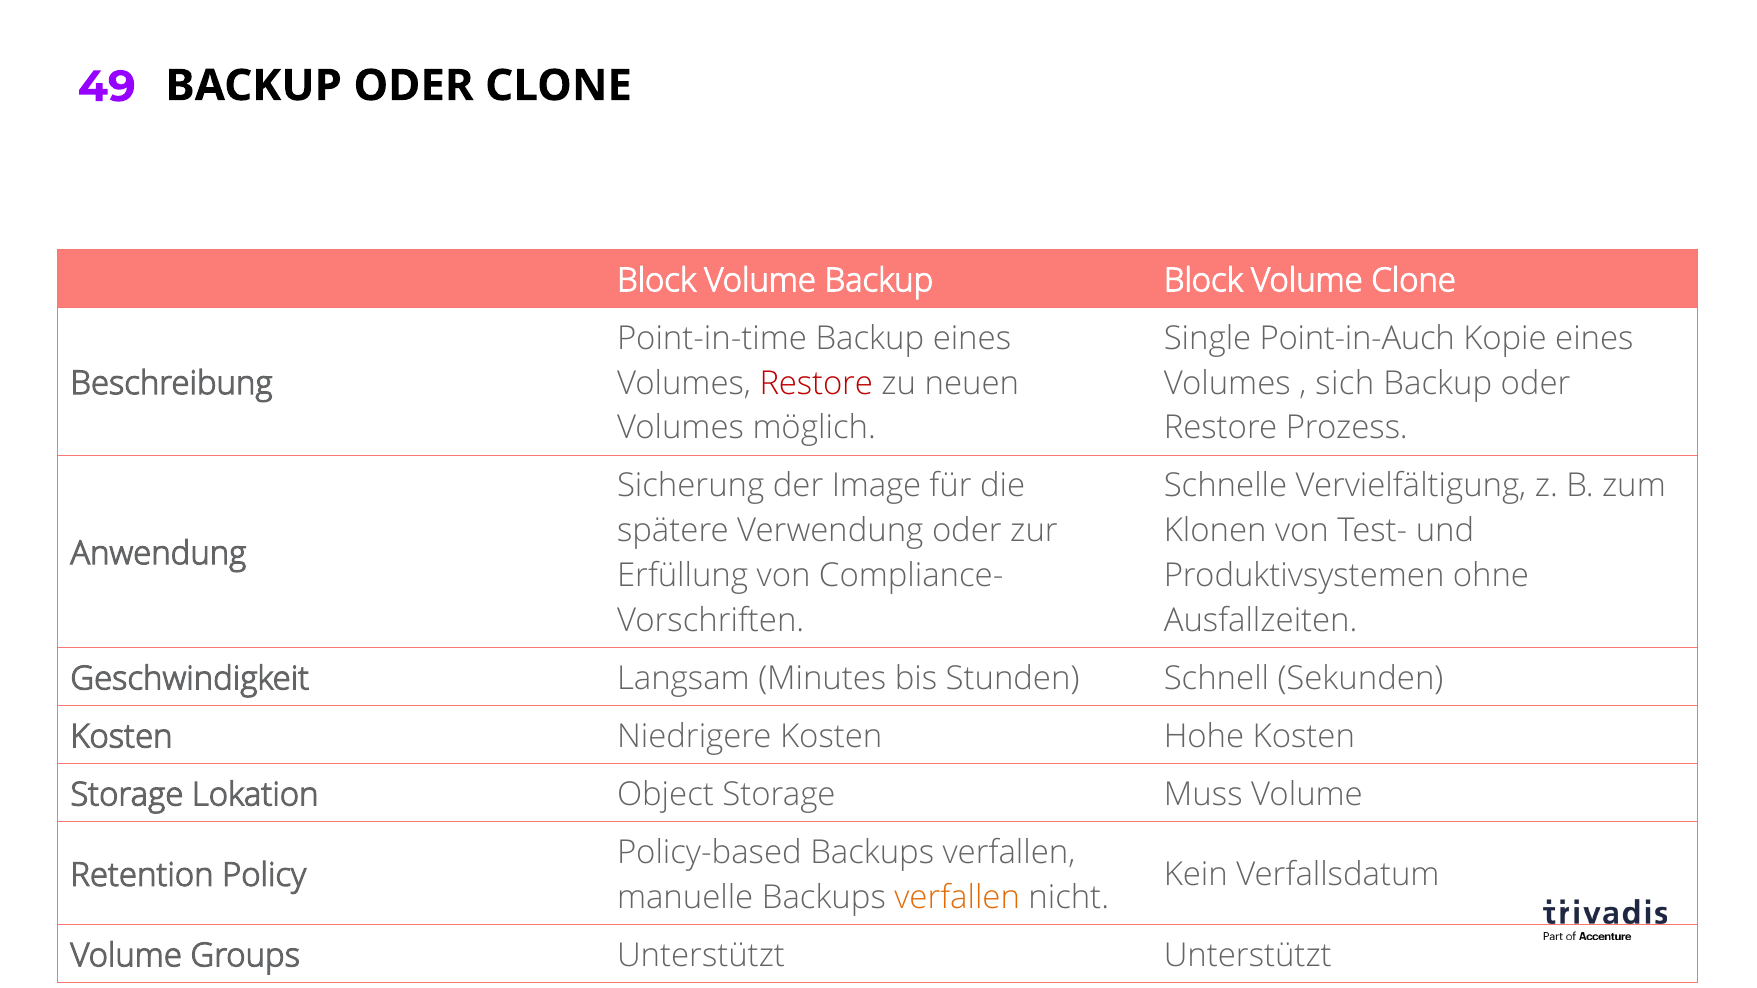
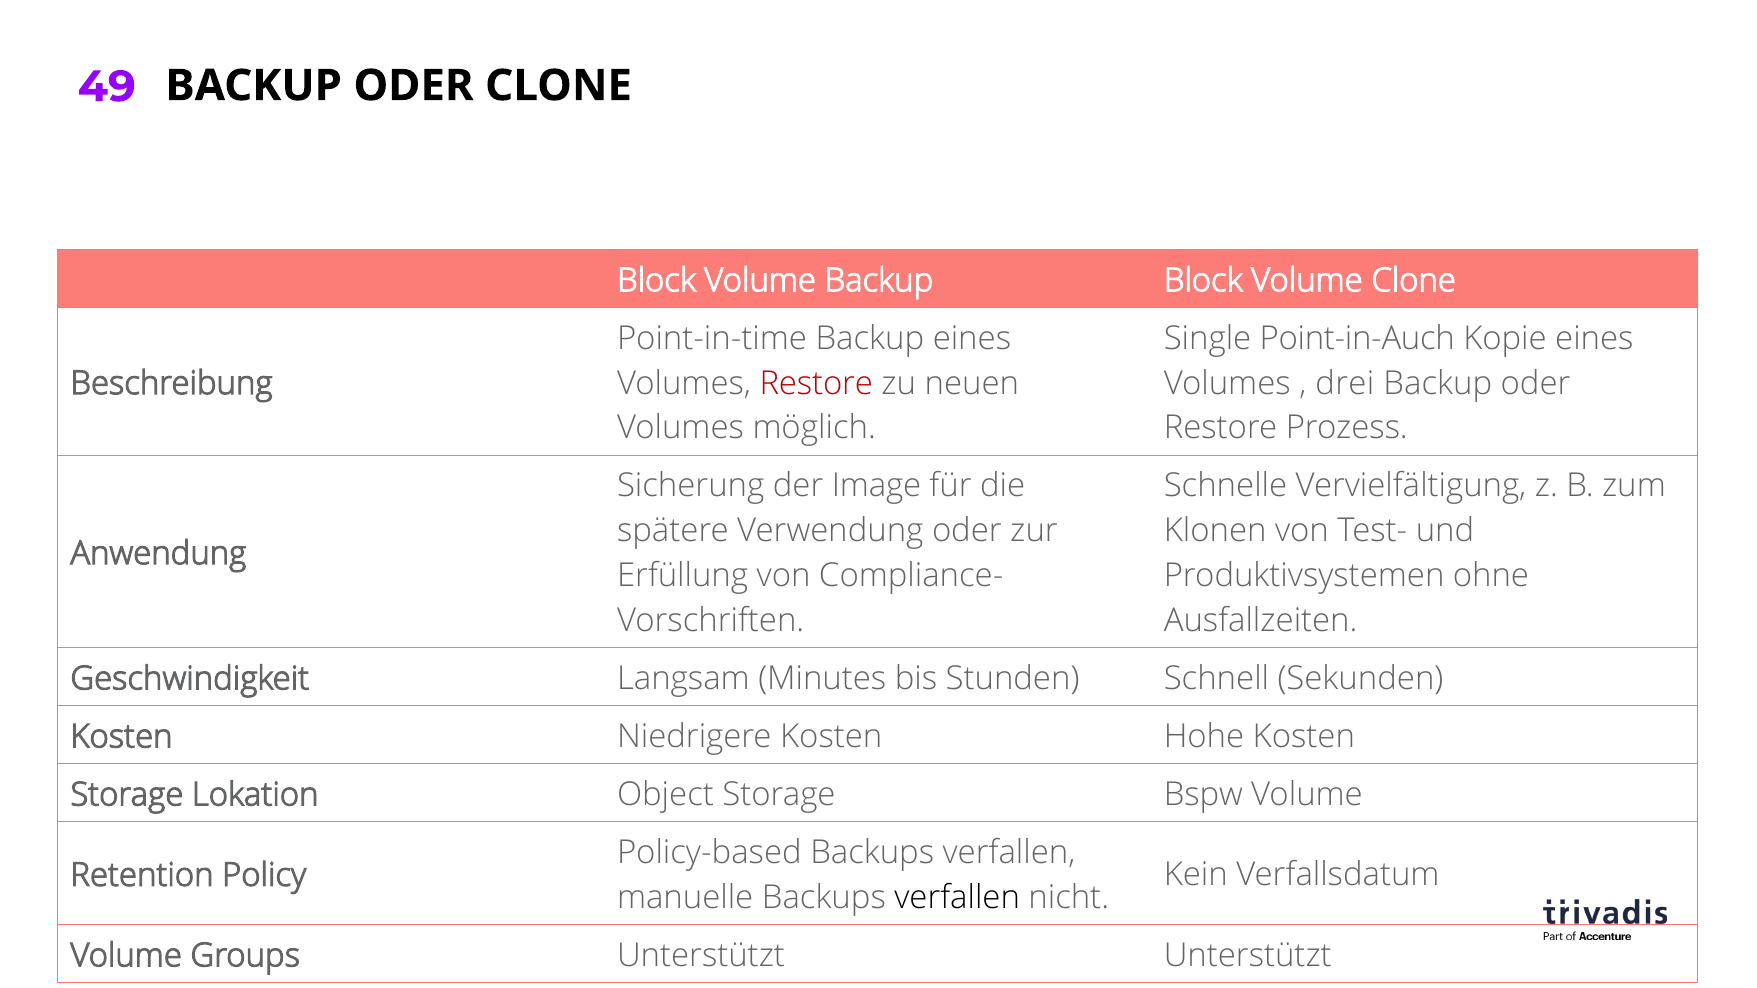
sich: sich -> drei
Muss: Muss -> Bspw
verfallen at (957, 898) colour: orange -> black
